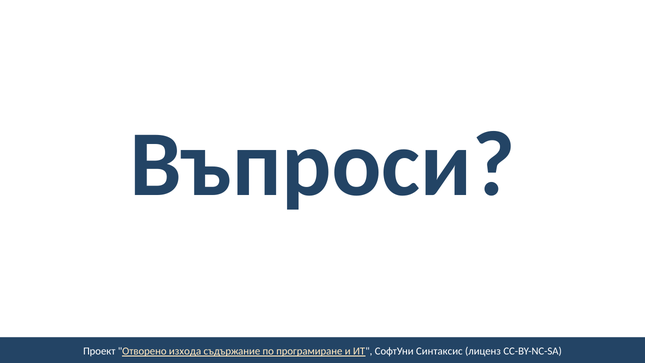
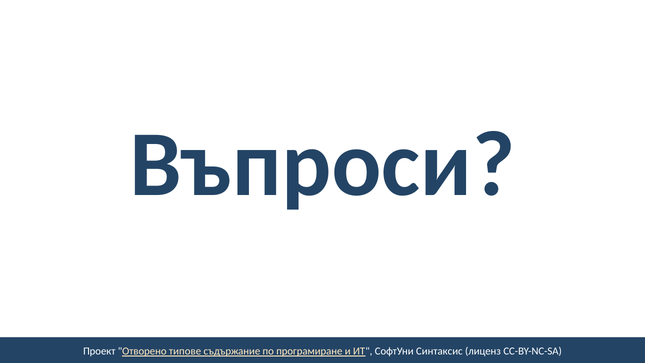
изхода: изхода -> типове
